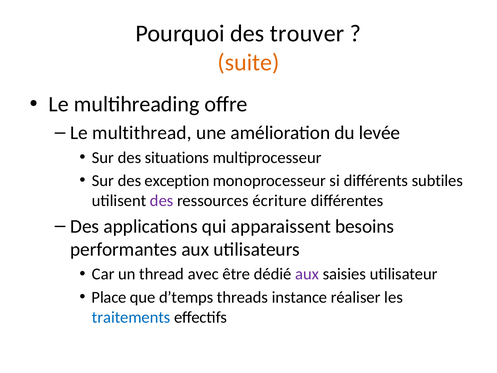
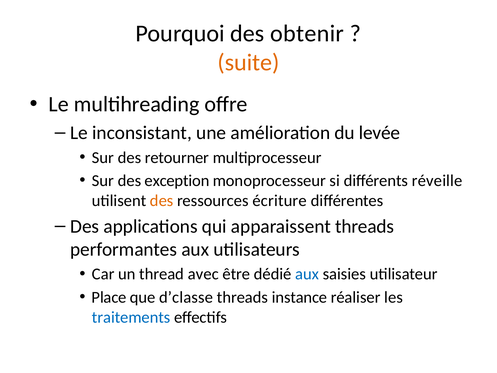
trouver: trouver -> obtenir
multithread: multithread -> inconsistant
situations: situations -> retourner
subtiles: subtiles -> réveille
des at (162, 201) colour: purple -> orange
apparaissent besoins: besoins -> threads
aux at (307, 274) colour: purple -> blue
d’temps: d’temps -> d’classe
